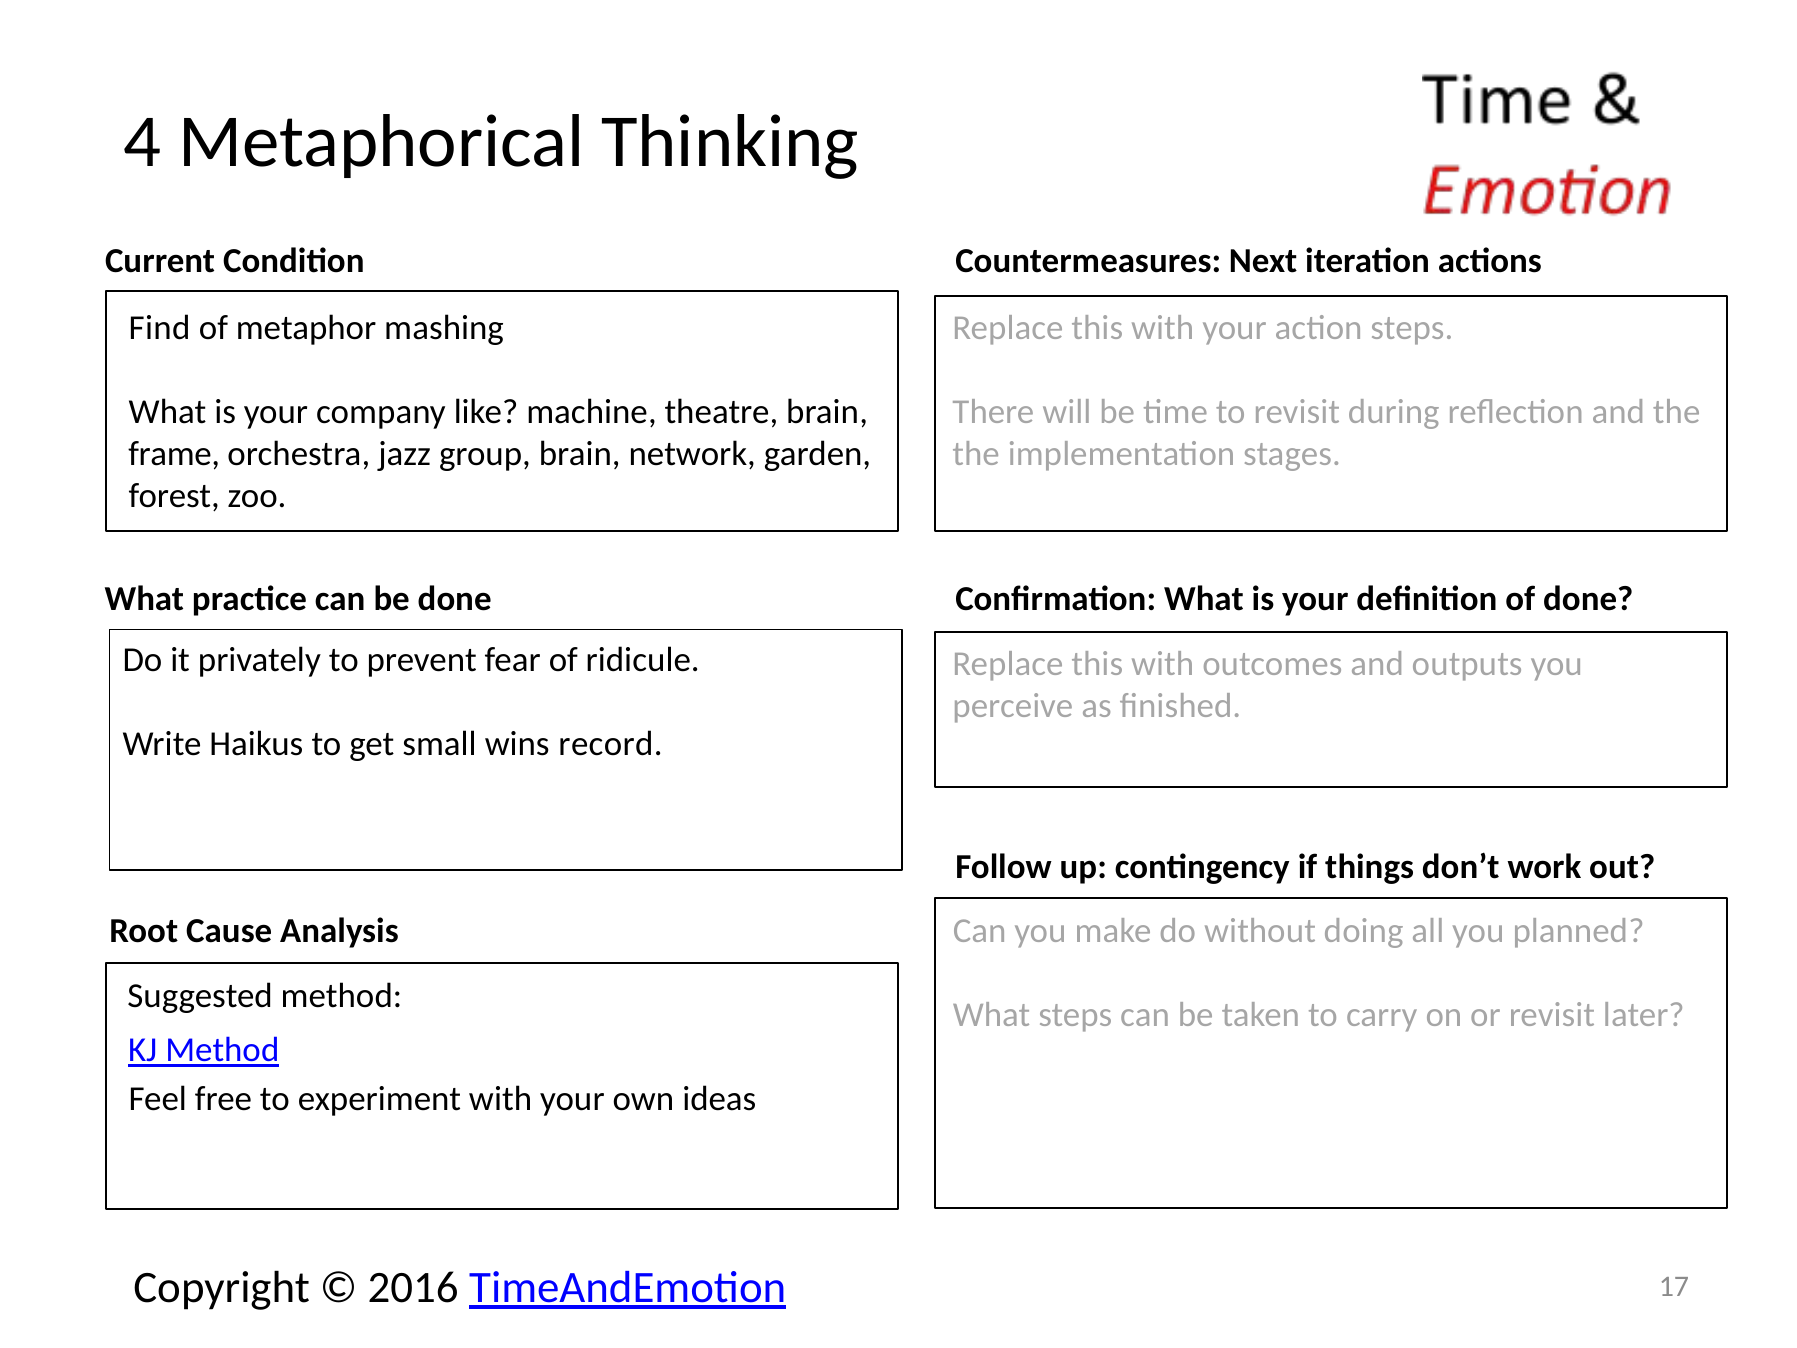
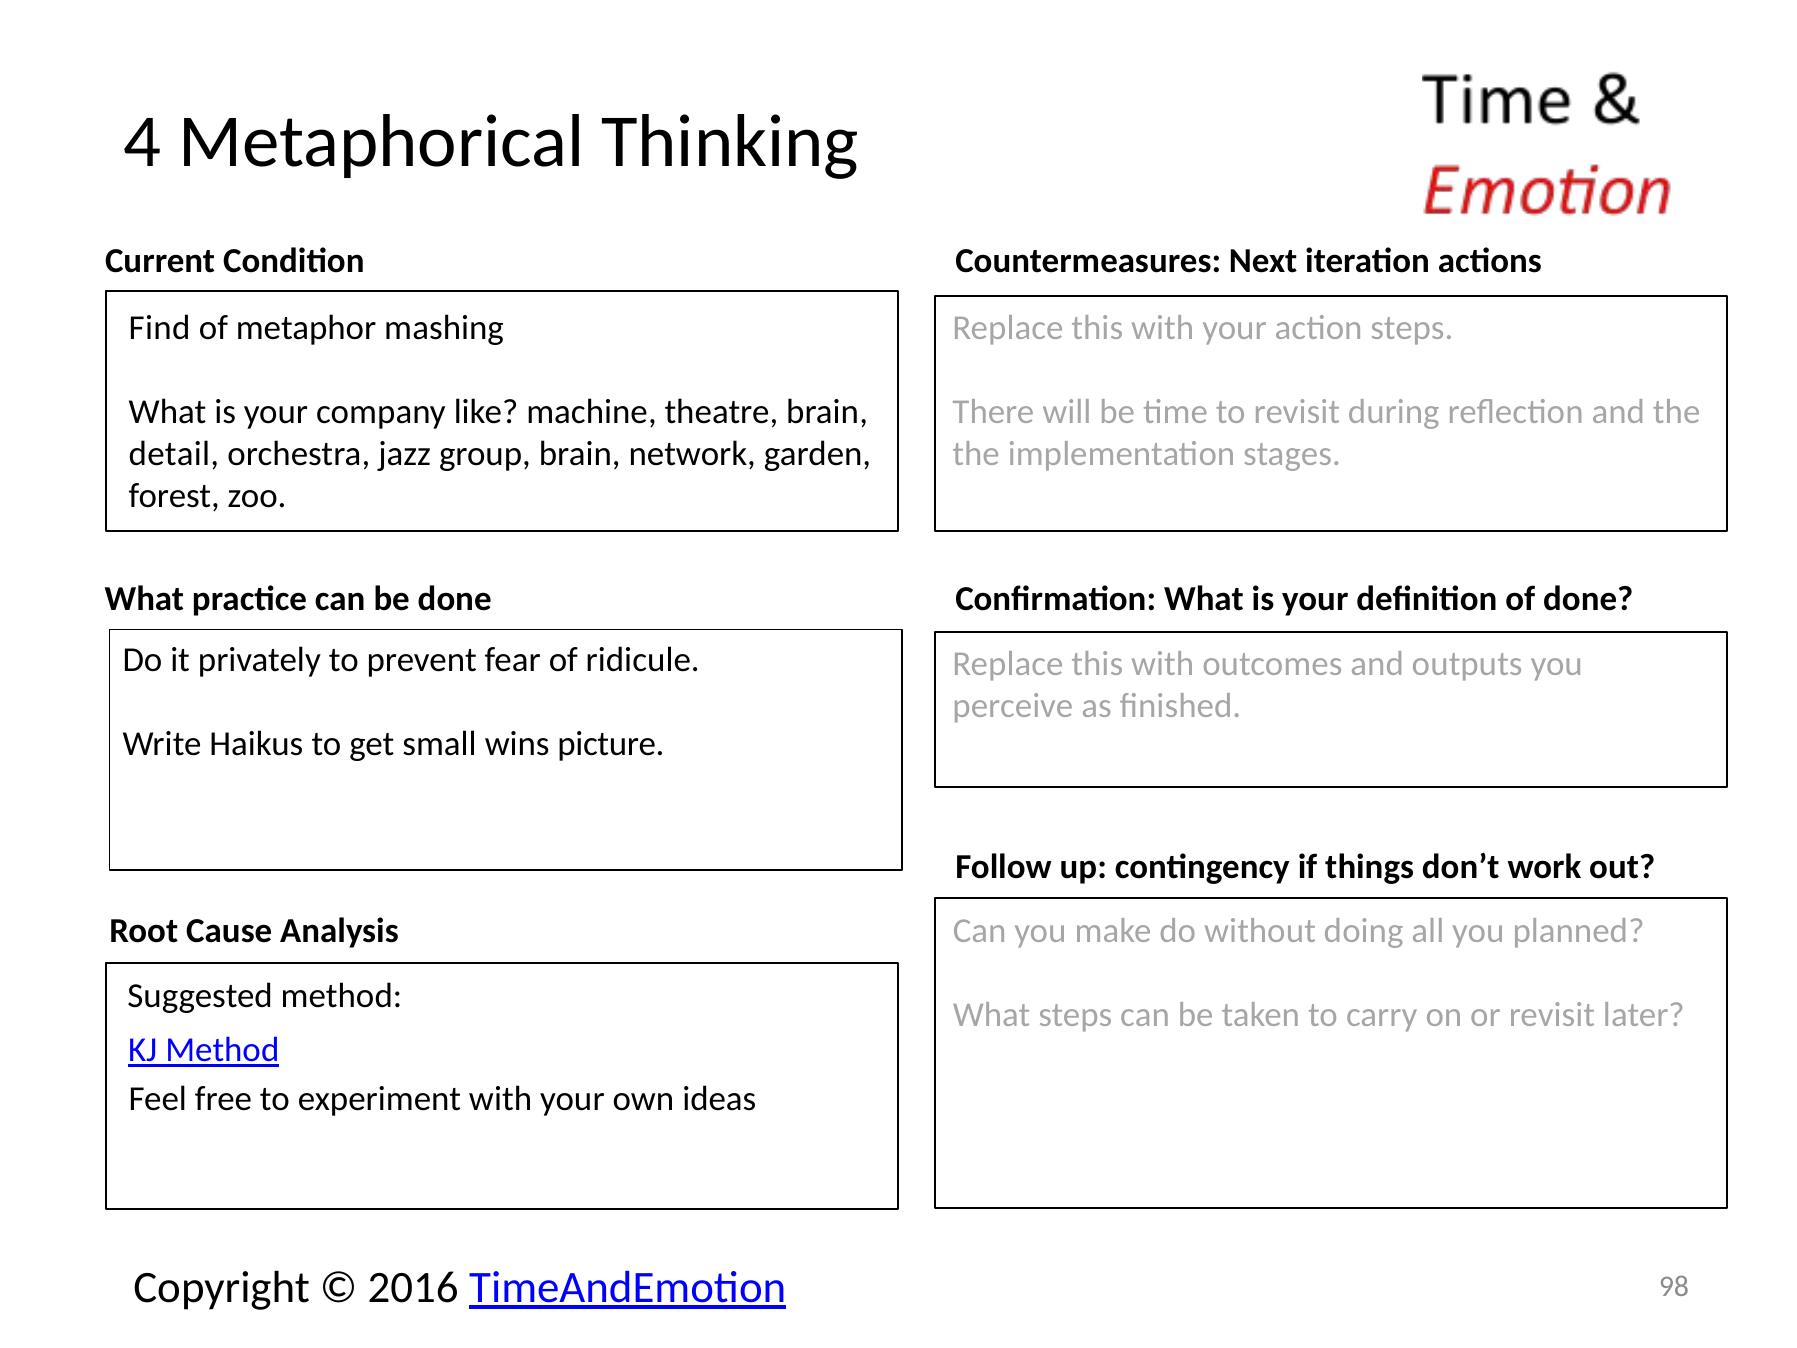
frame: frame -> detail
record: record -> picture
17: 17 -> 98
